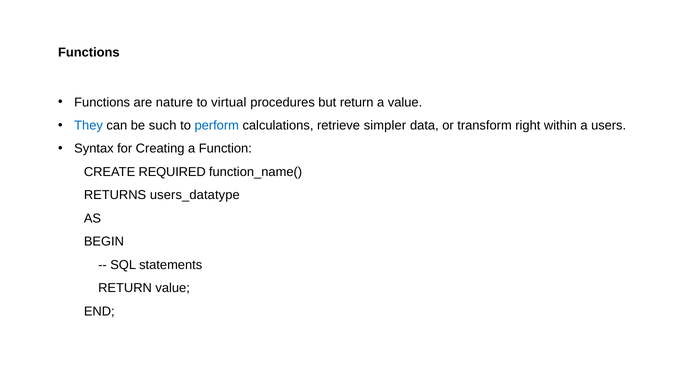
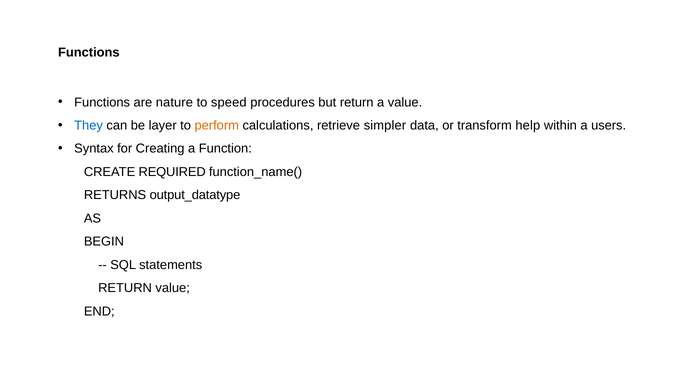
virtual: virtual -> speed
such: such -> layer
perform colour: blue -> orange
right: right -> help
users_datatype: users_datatype -> output_datatype
